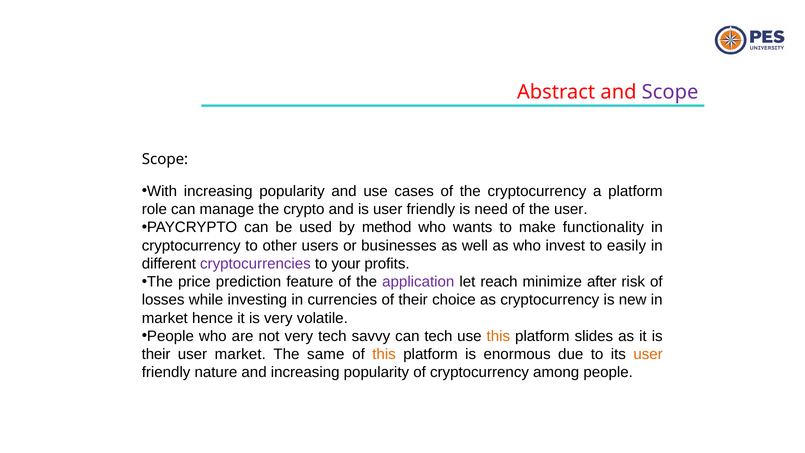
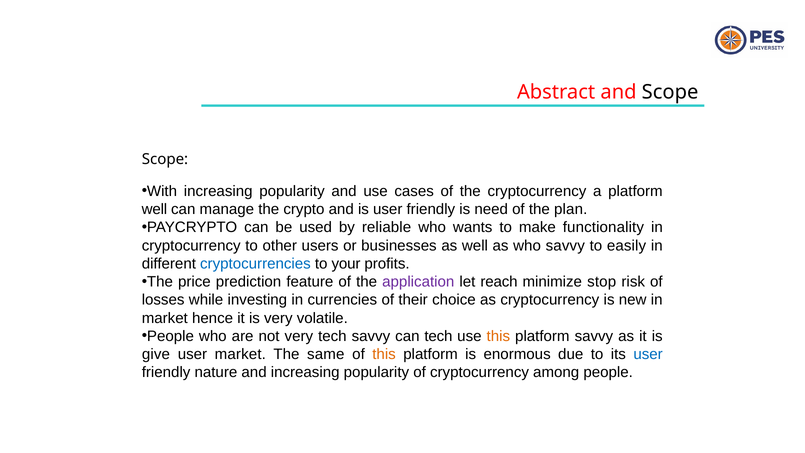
Scope at (670, 92) colour: purple -> black
role at (154, 209): role -> well
the user: user -> plan
method: method -> reliable
who invest: invest -> savvy
cryptocurrencies colour: purple -> blue
after: after -> stop
platform slides: slides -> savvy
their at (156, 354): their -> give
user at (648, 354) colour: orange -> blue
